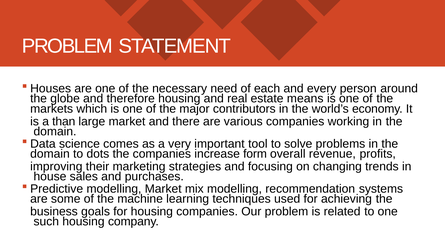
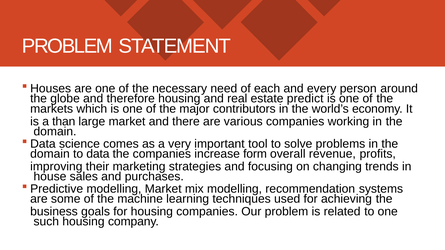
means: means -> predict
dots: dots -> data
